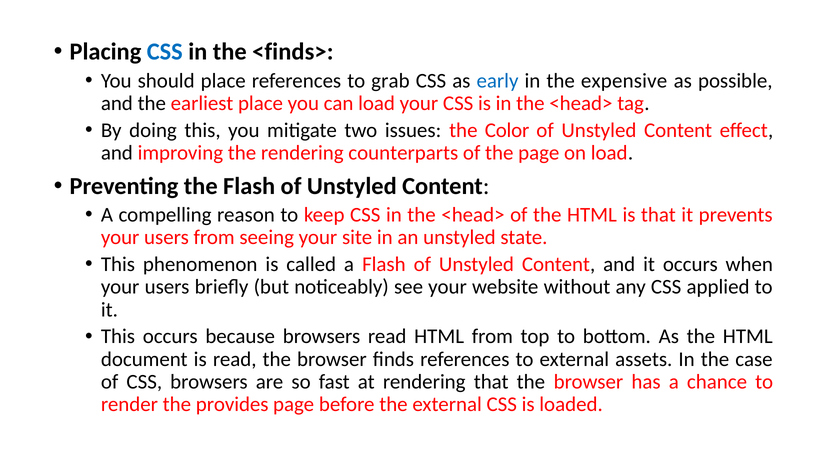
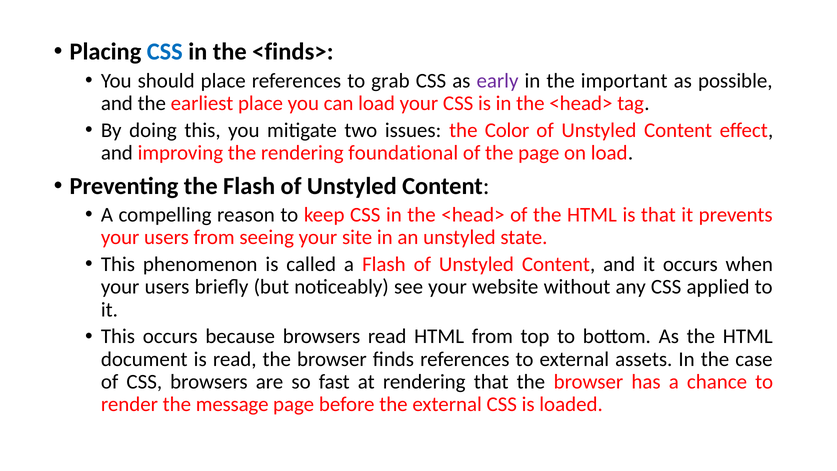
early colour: blue -> purple
expensive: expensive -> important
counterparts: counterparts -> foundational
provides: provides -> message
